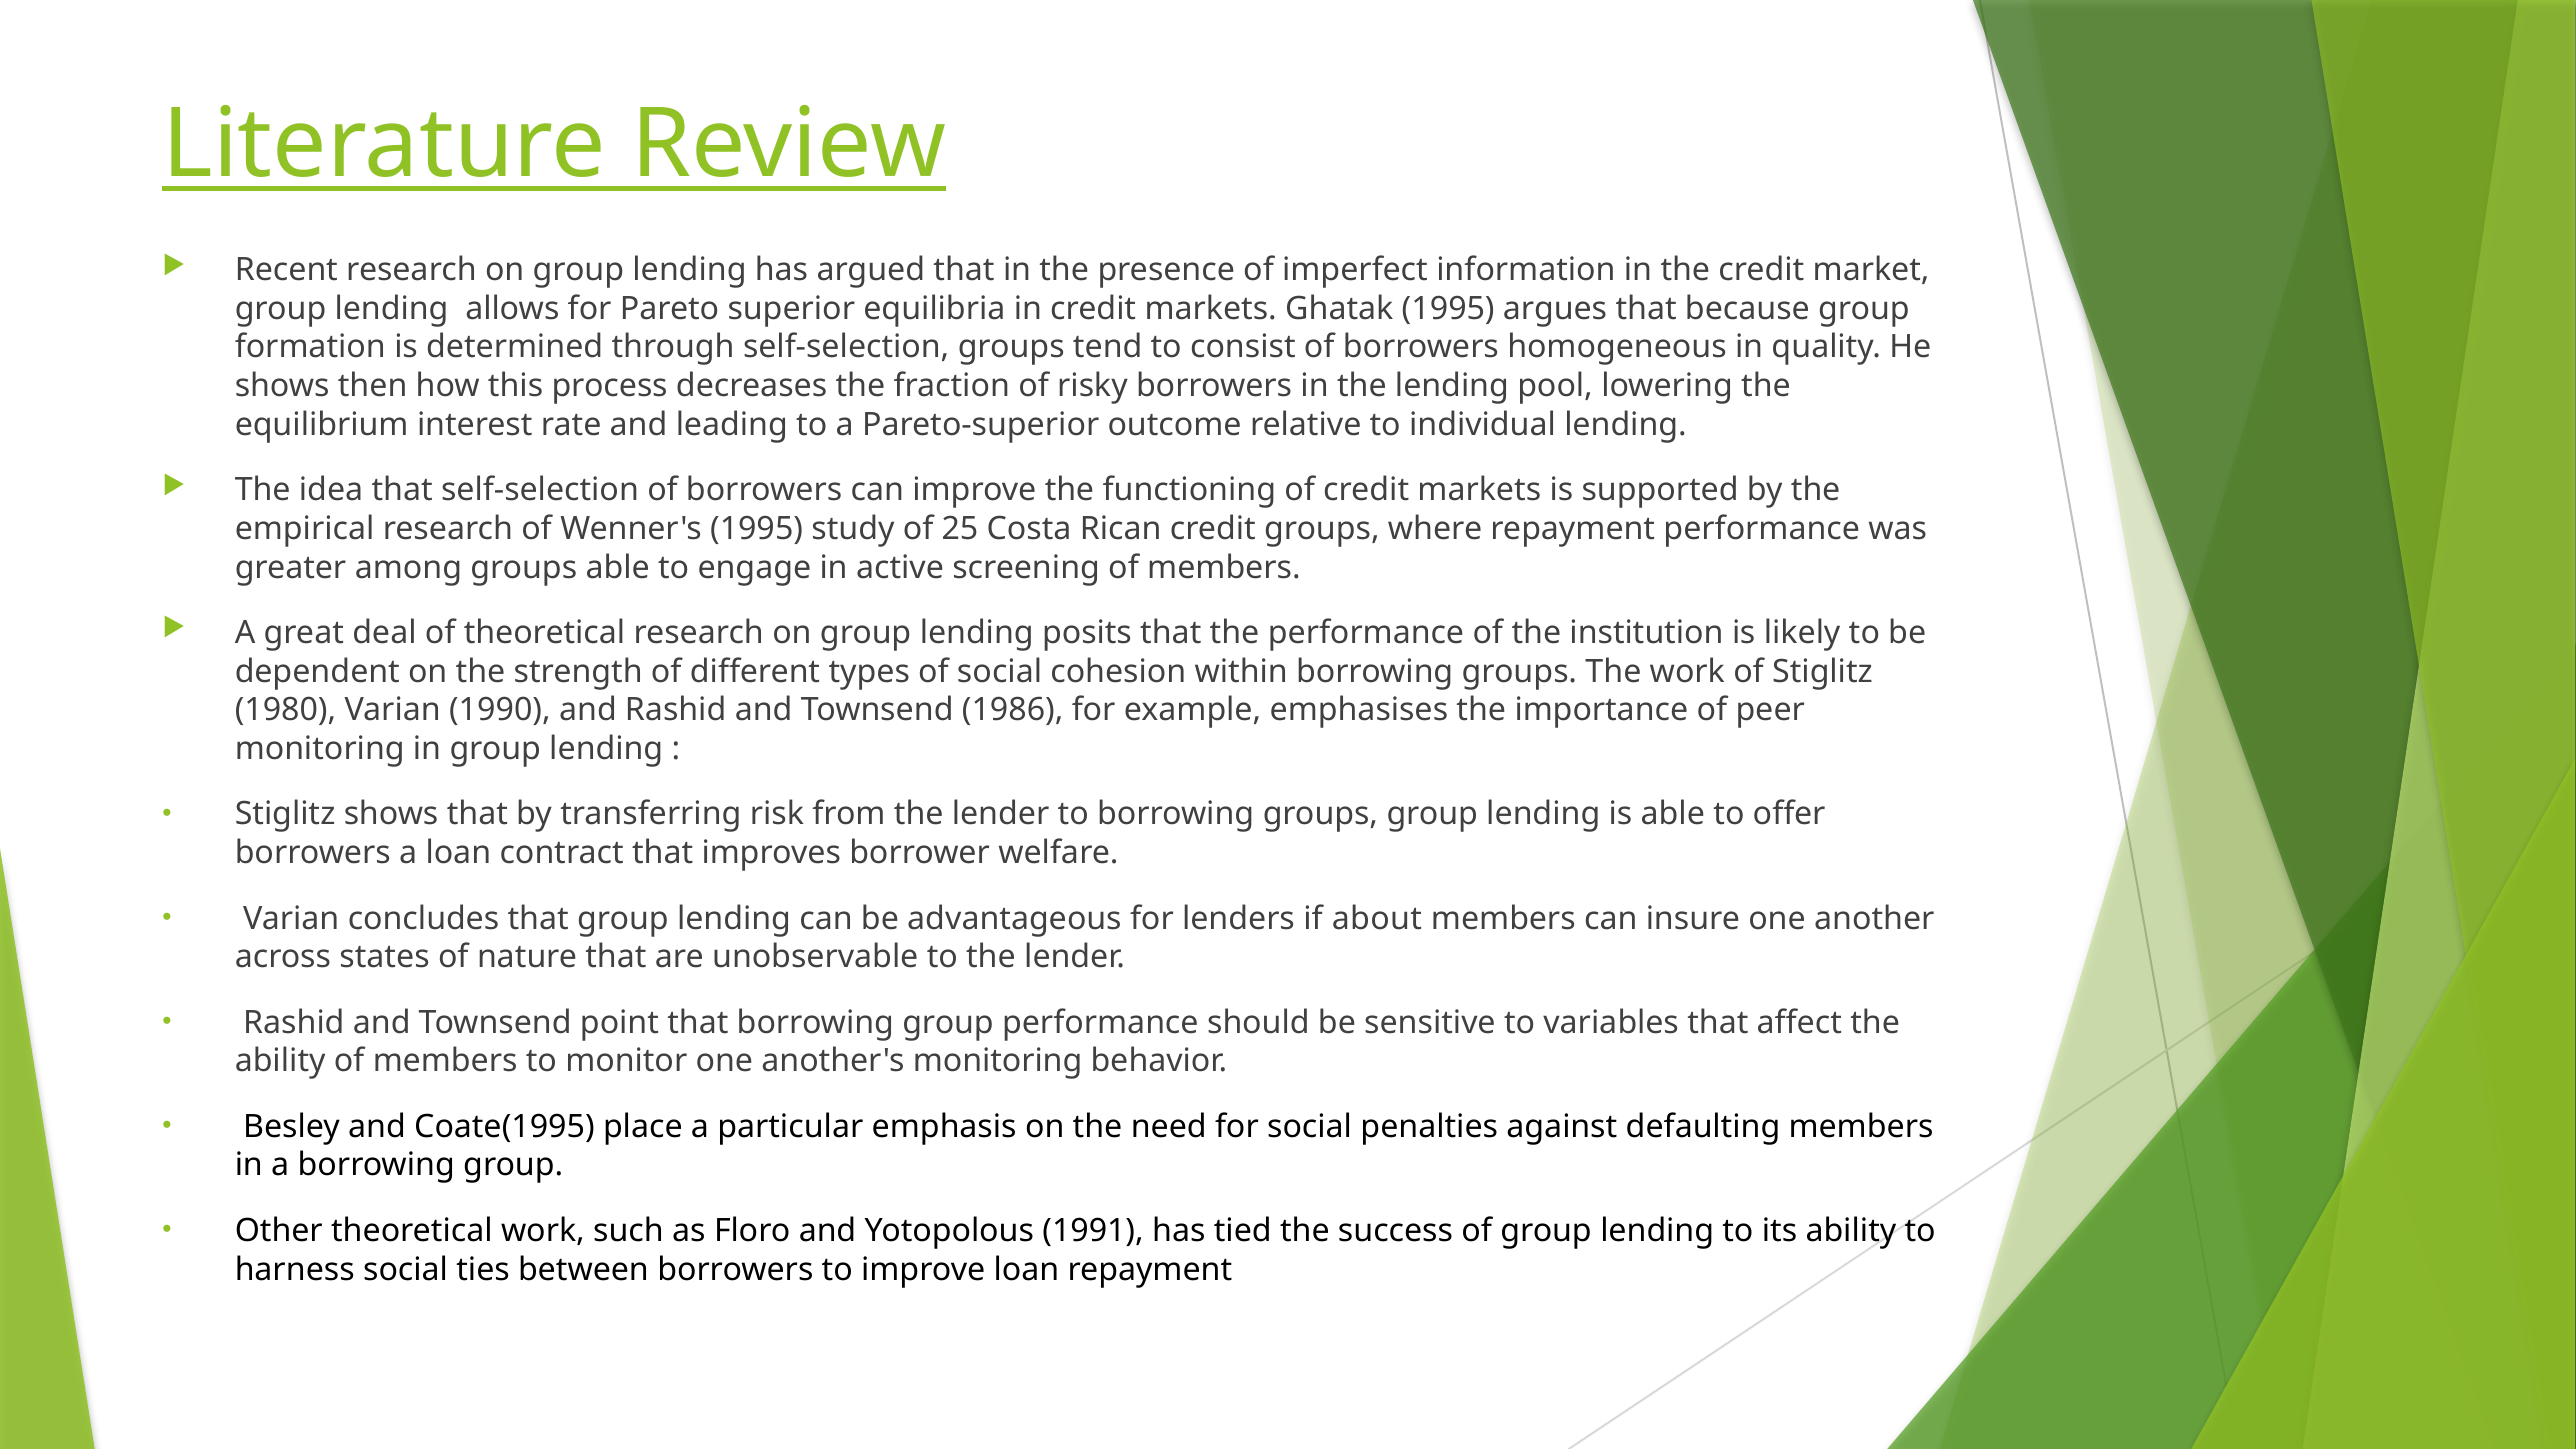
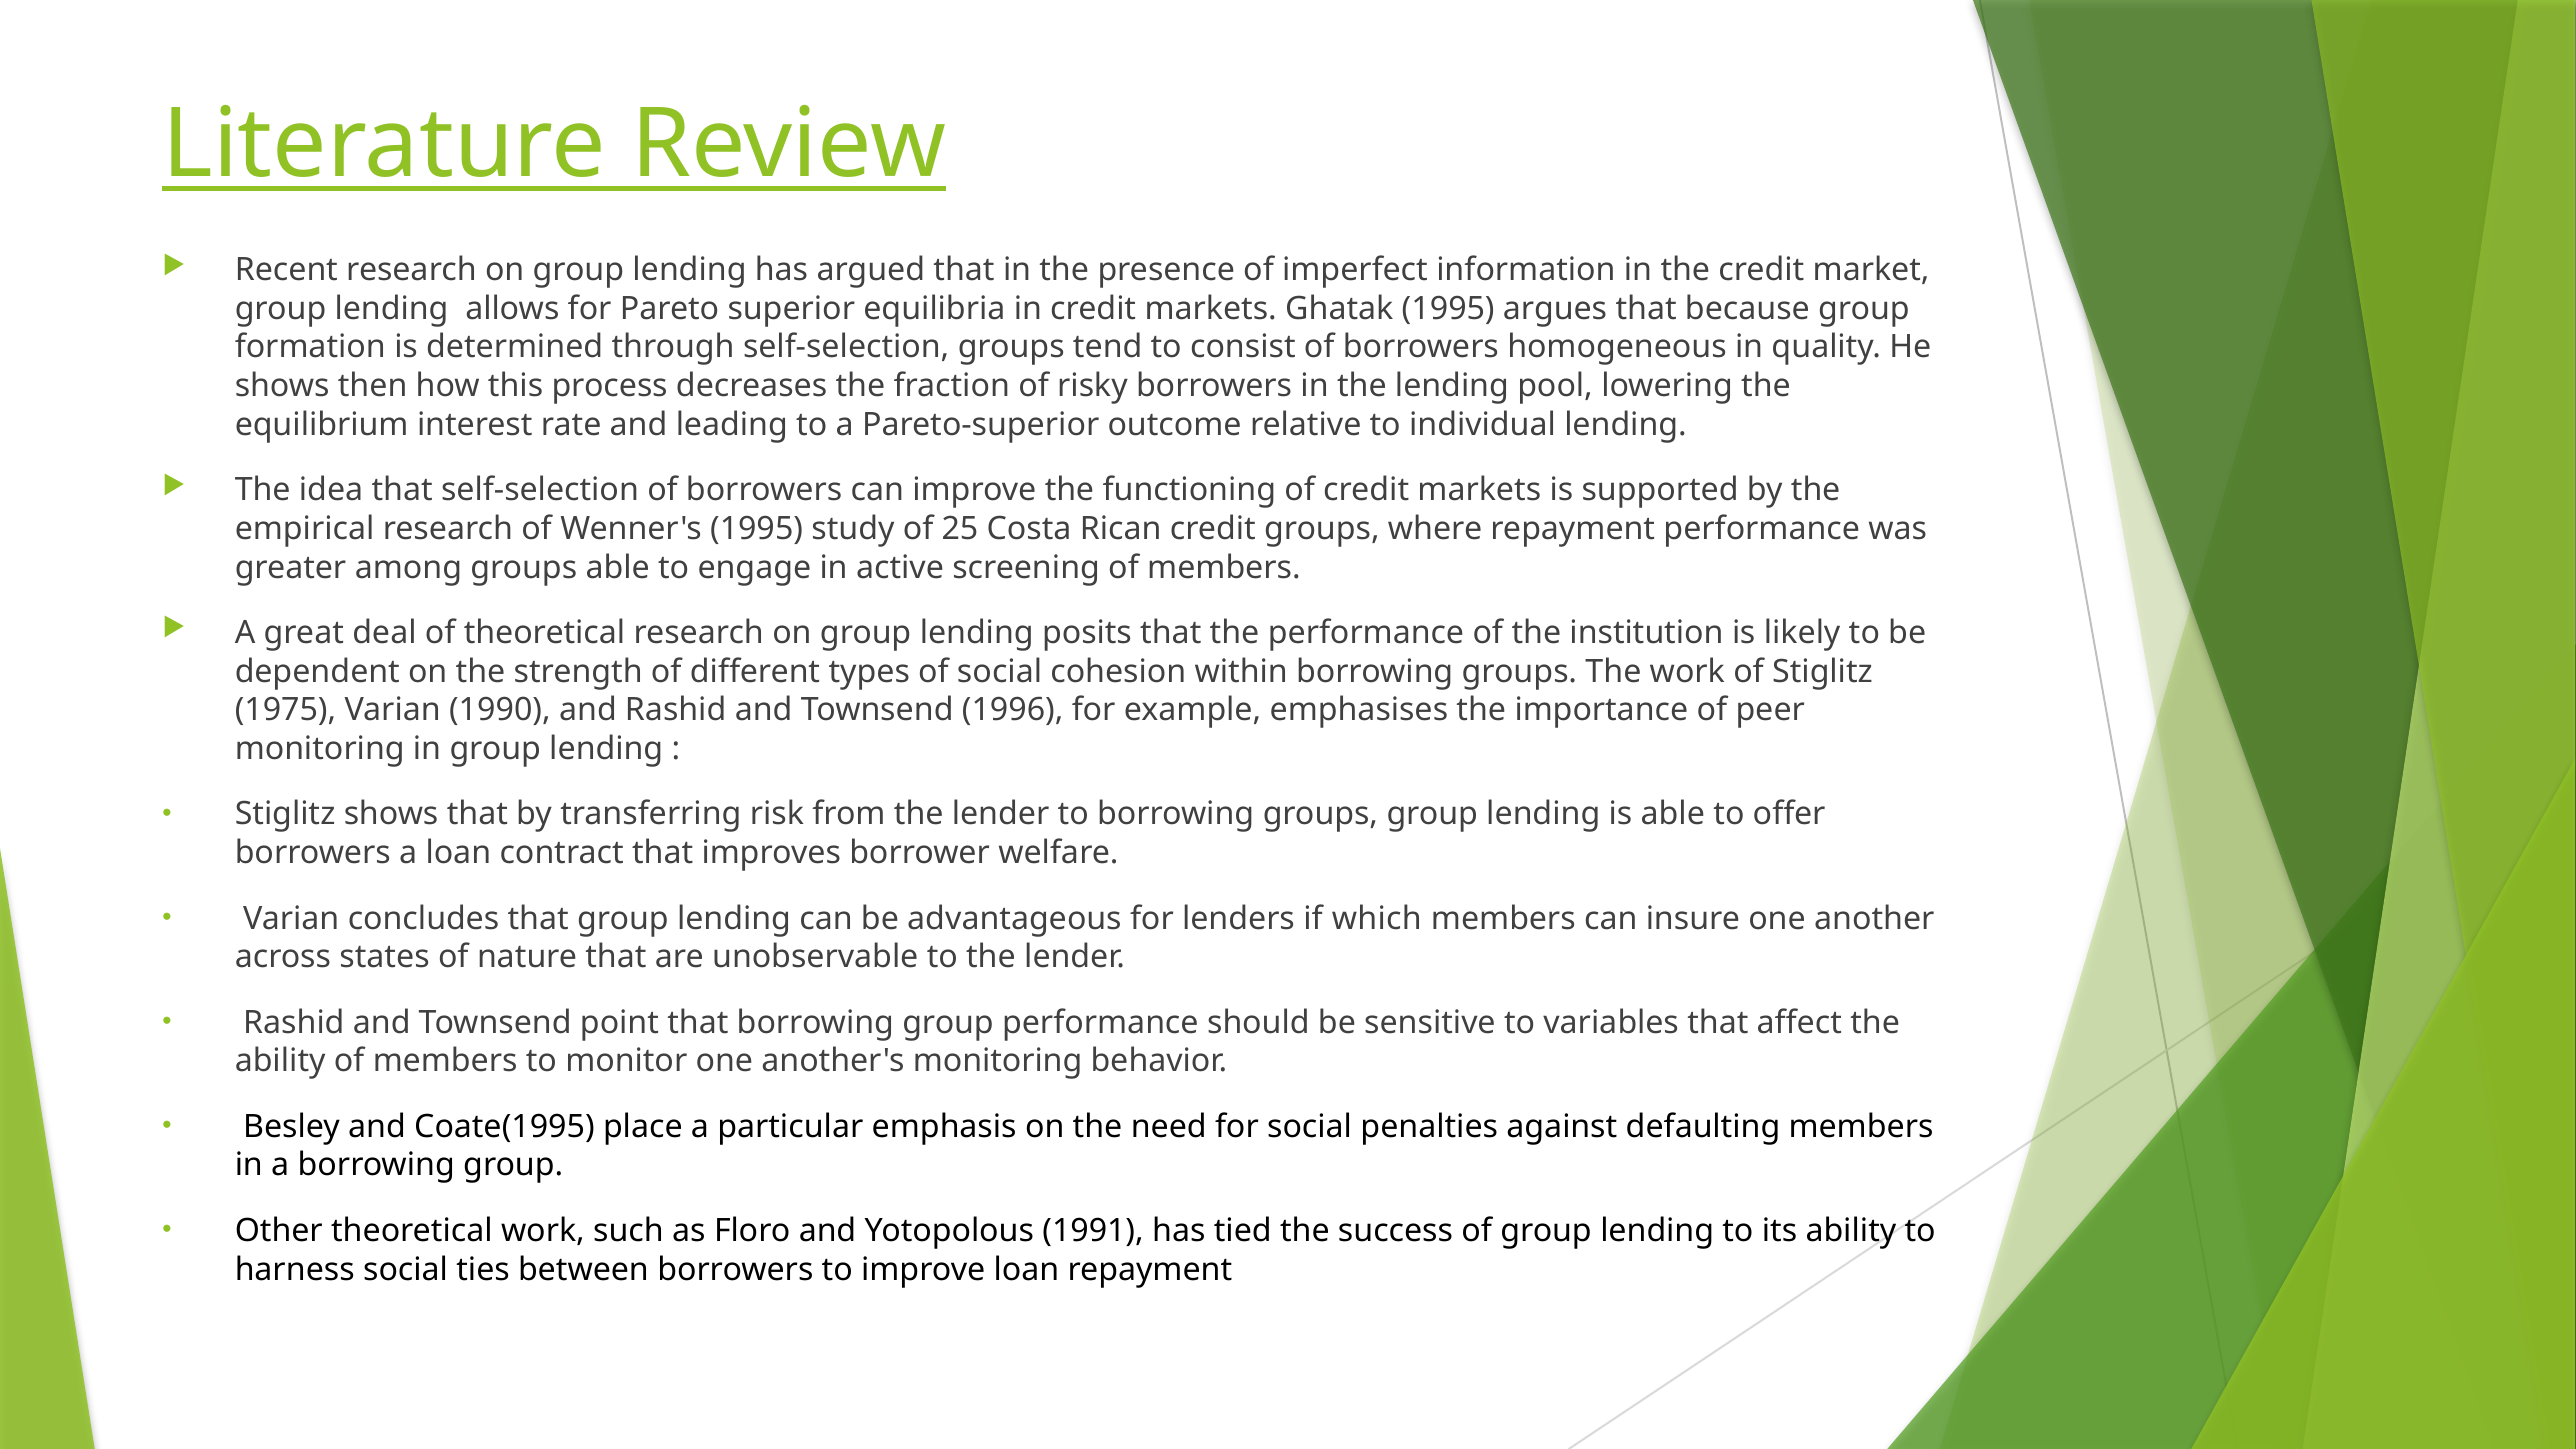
1980: 1980 -> 1975
1986: 1986 -> 1996
about: about -> which
